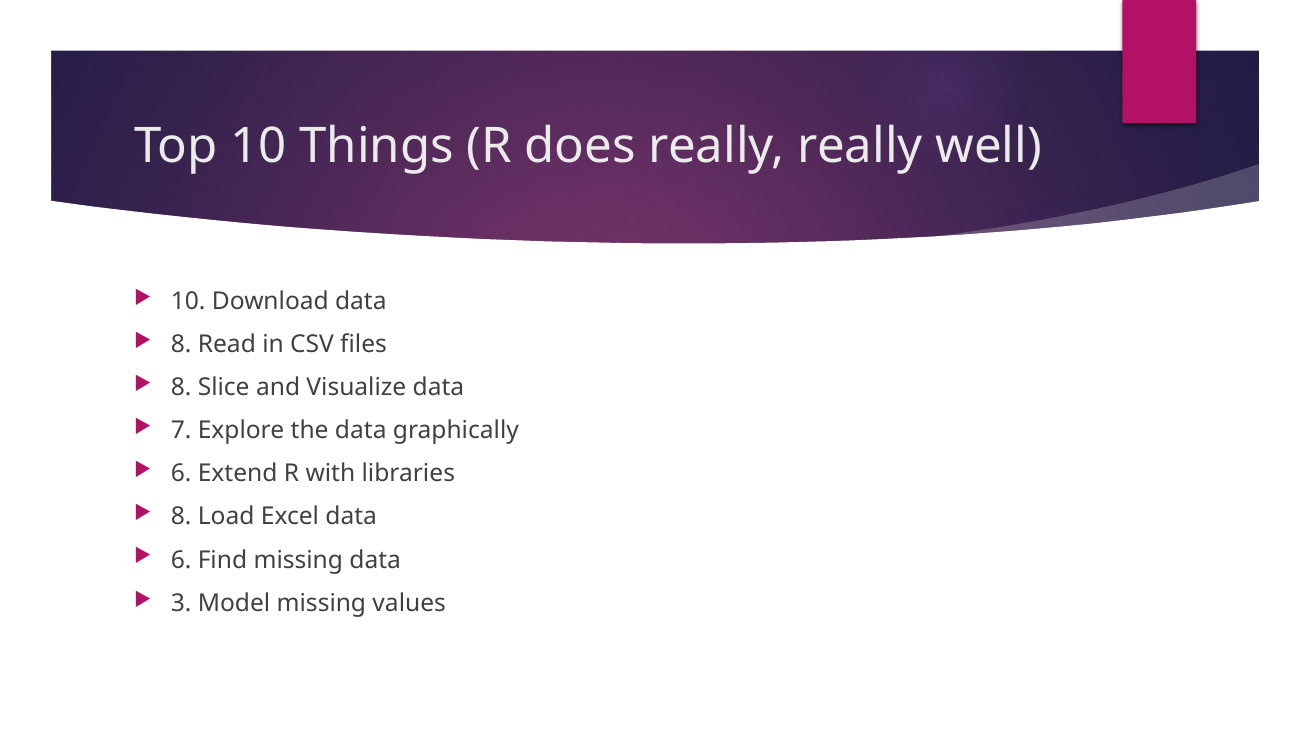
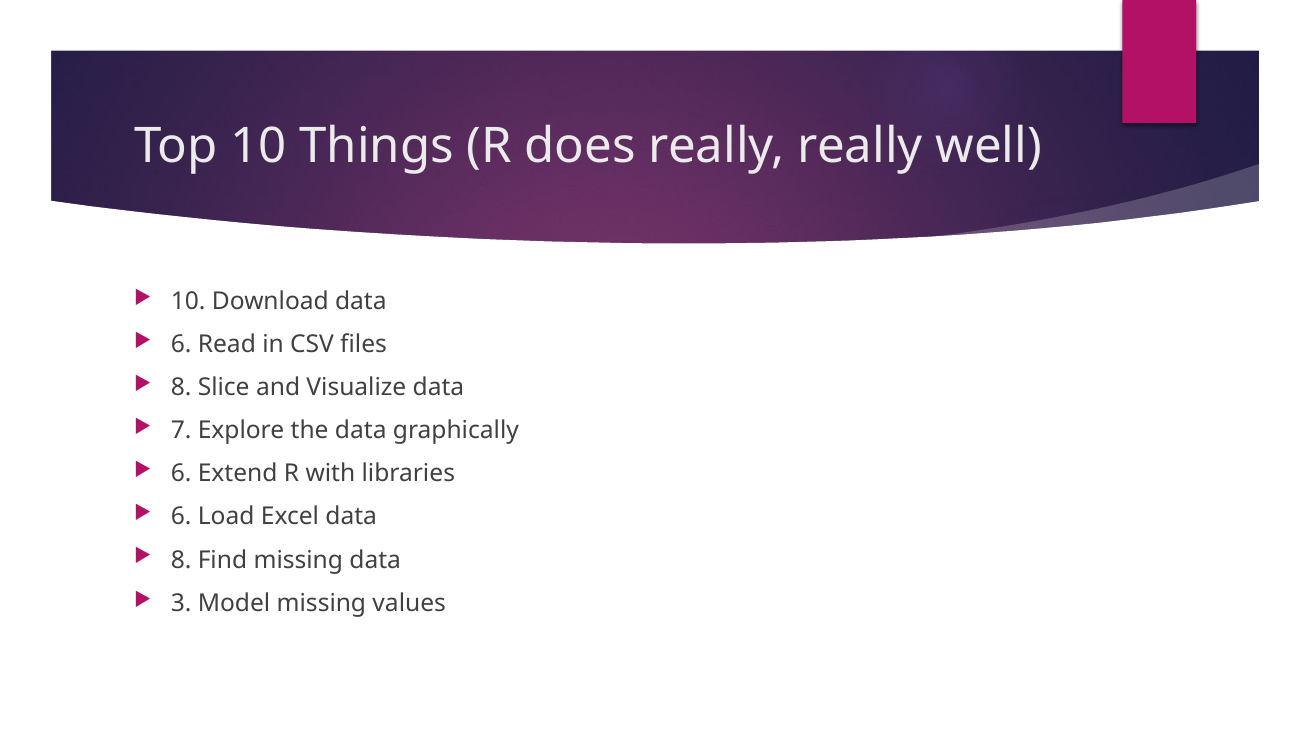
8 at (181, 345): 8 -> 6
8 at (181, 517): 8 -> 6
6 at (181, 560): 6 -> 8
